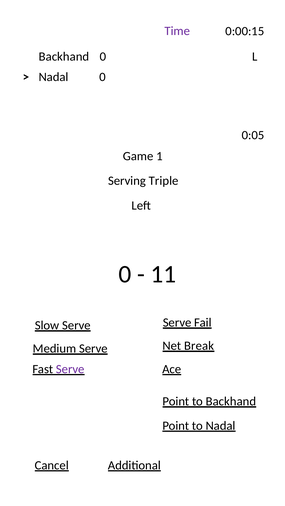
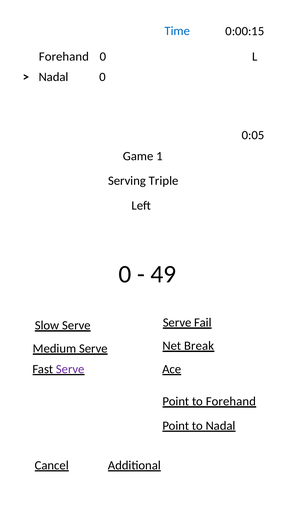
Time colour: purple -> blue
Backhand at (64, 57): Backhand -> Forehand
11: 11 -> 49
to Backhand: Backhand -> Forehand
